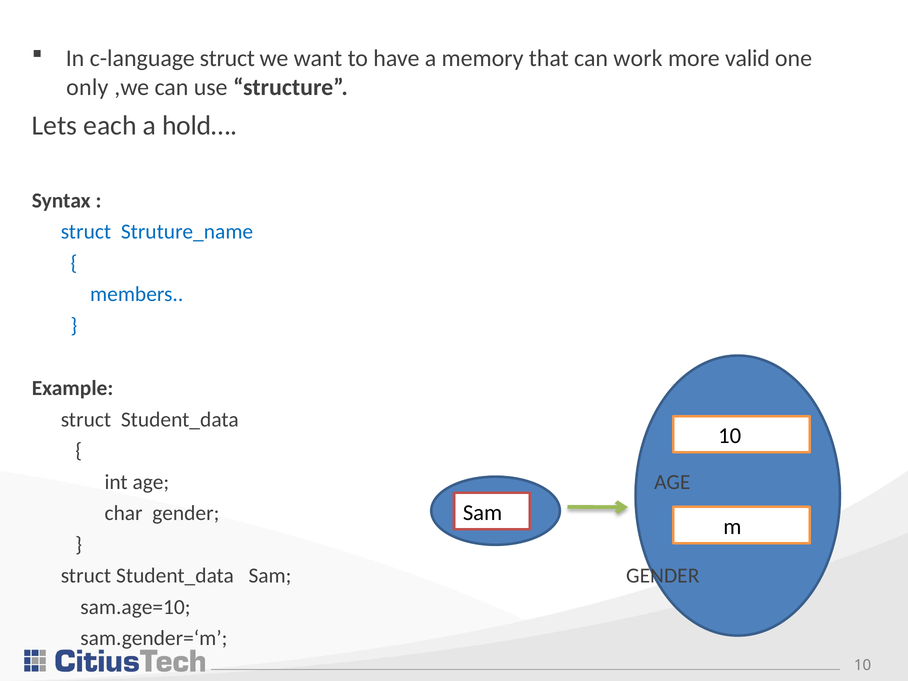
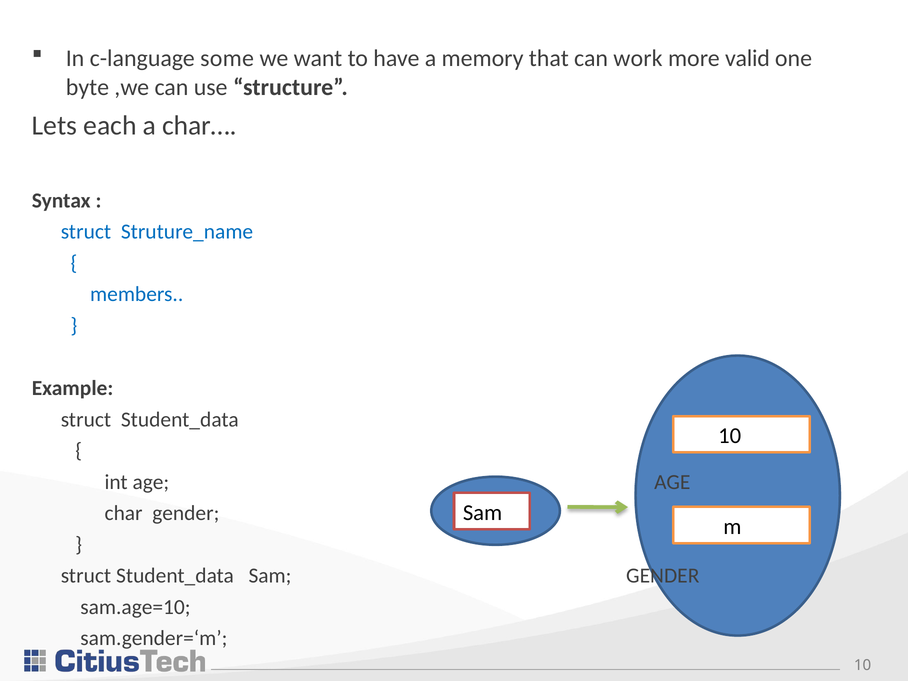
c-language struct: struct -> some
only: only -> byte
hold…: hold… -> char…
